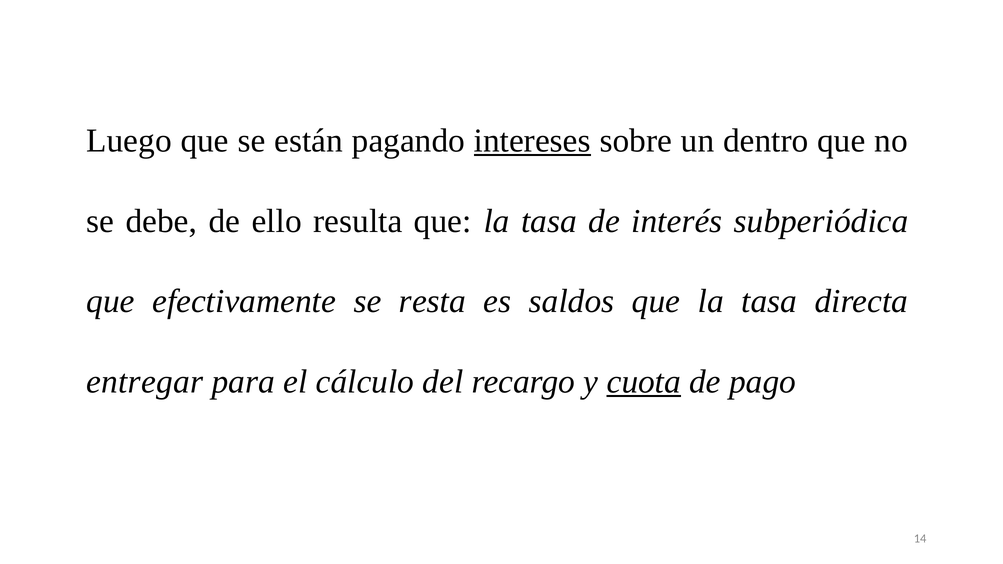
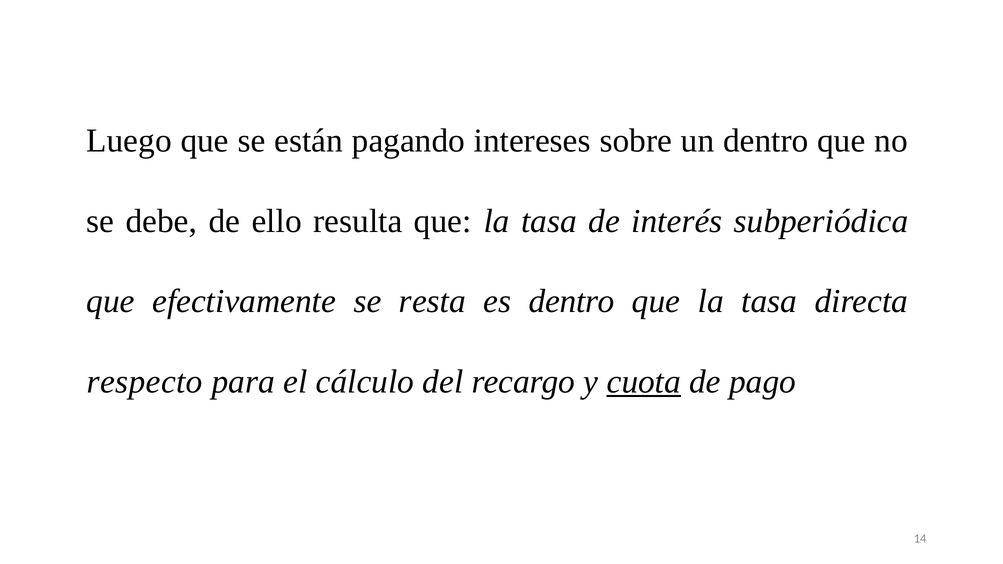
intereses underline: present -> none
es saldos: saldos -> dentro
entregar: entregar -> respecto
